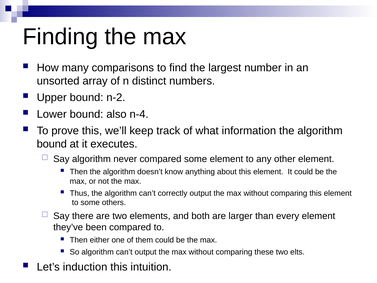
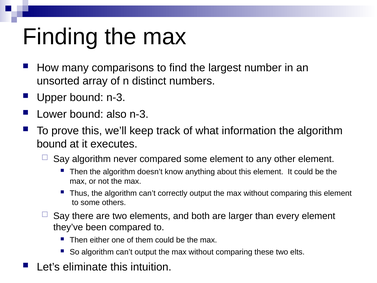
bound n-2: n-2 -> n-3
also n-4: n-4 -> n-3
induction: induction -> eliminate
